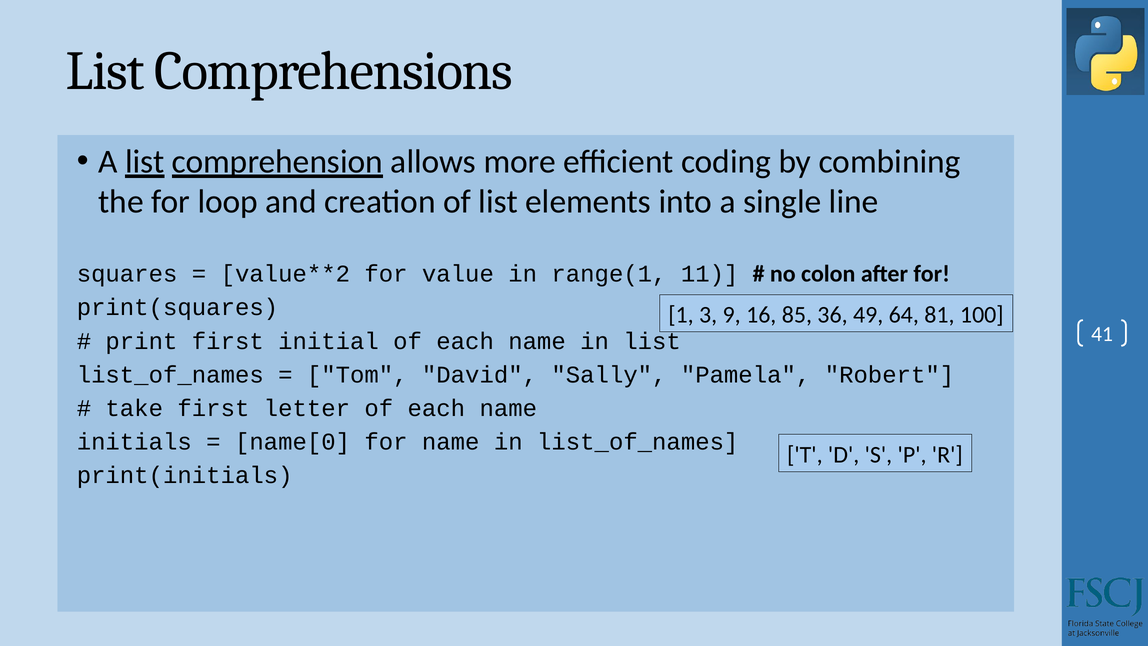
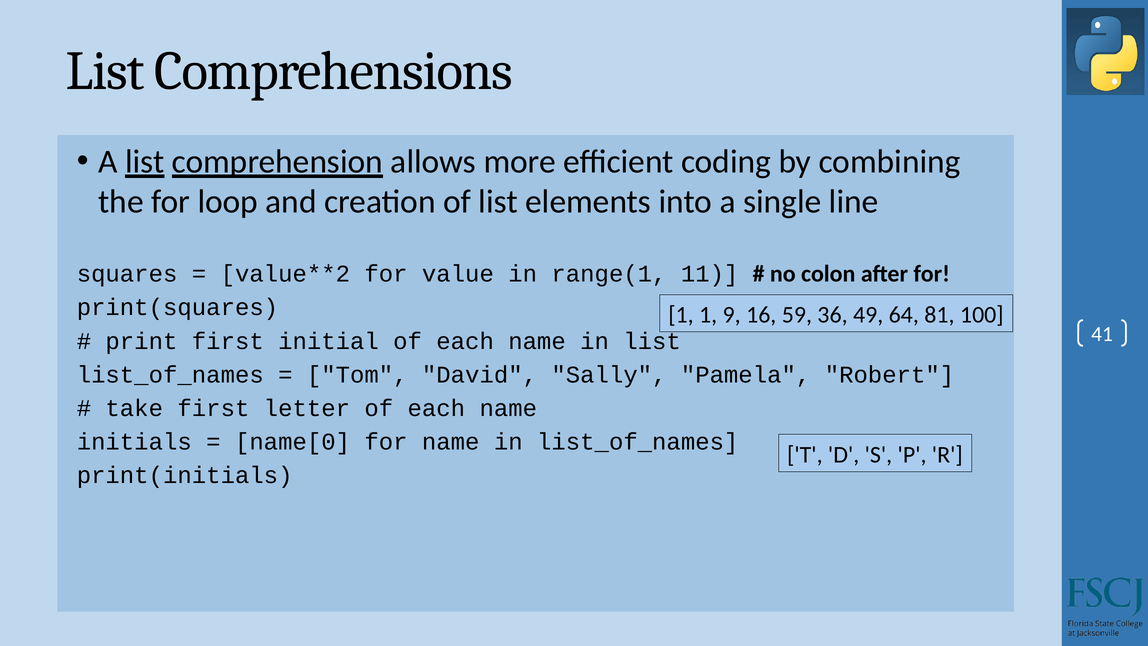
1 3: 3 -> 1
85: 85 -> 59
